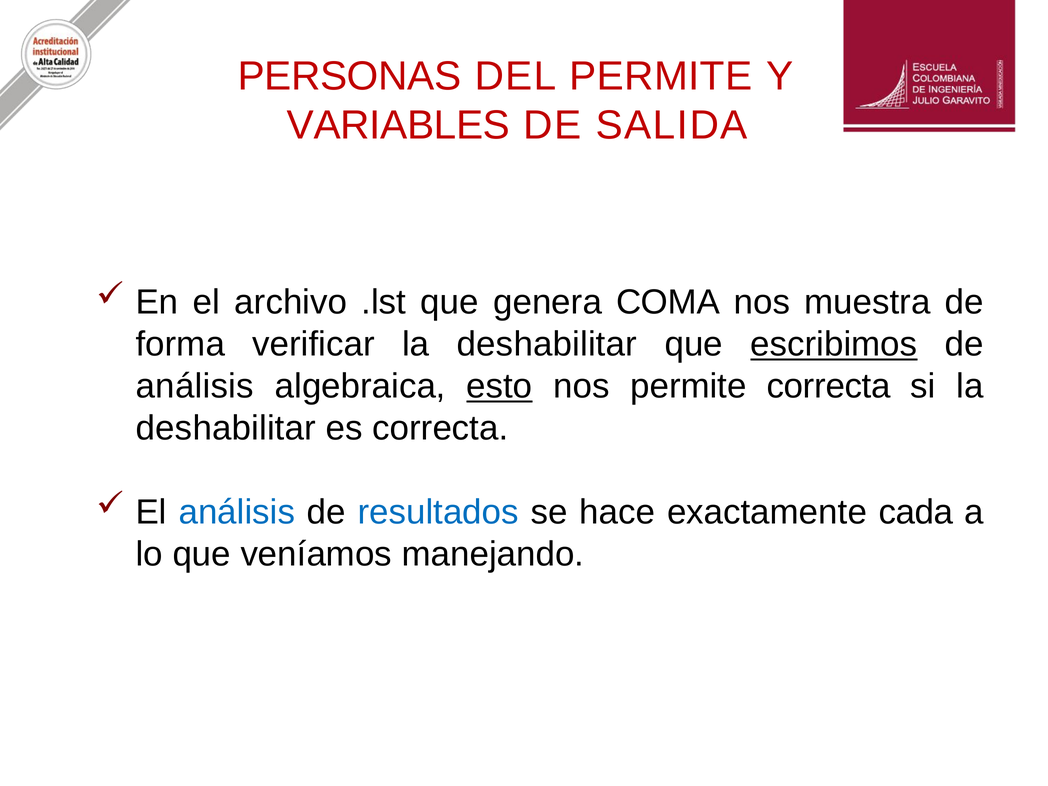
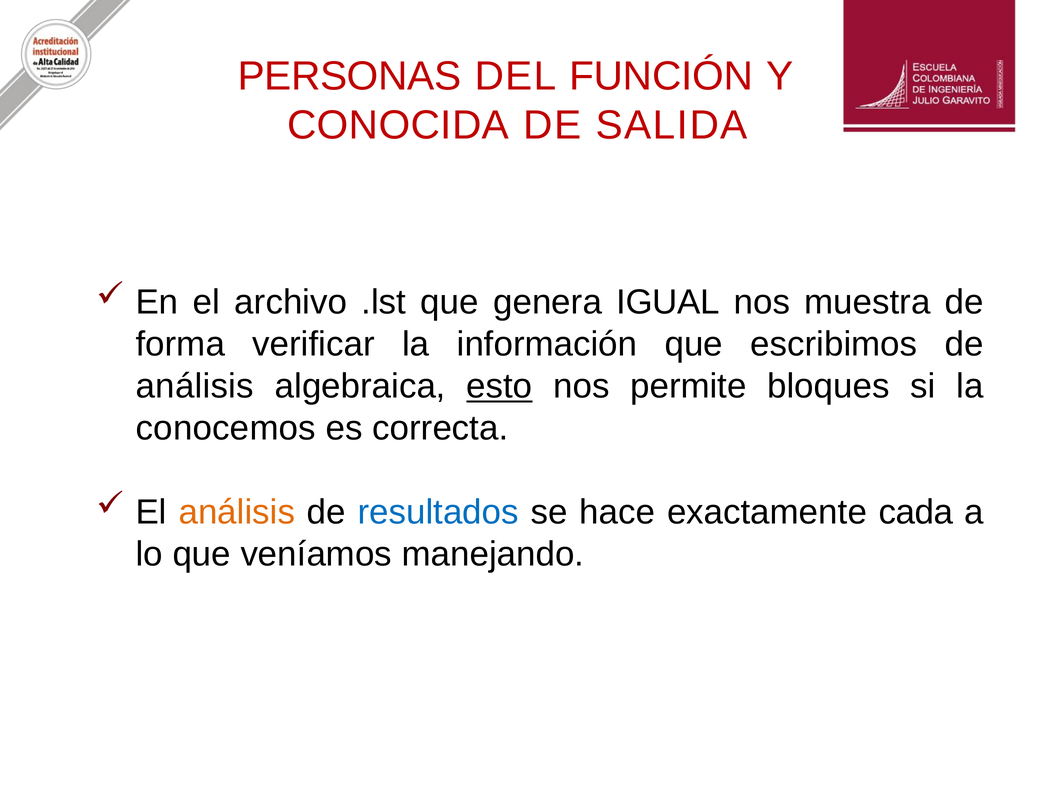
DEL PERMITE: PERMITE -> FUNCIÓN
VARIABLES: VARIABLES -> CONOCIDA
COMA: COMA -> IGUAL
deshabilitar at (547, 344): deshabilitar -> información
escribimos underline: present -> none
permite correcta: correcta -> bloques
deshabilitar at (226, 428): deshabilitar -> conocemos
análisis at (237, 512) colour: blue -> orange
